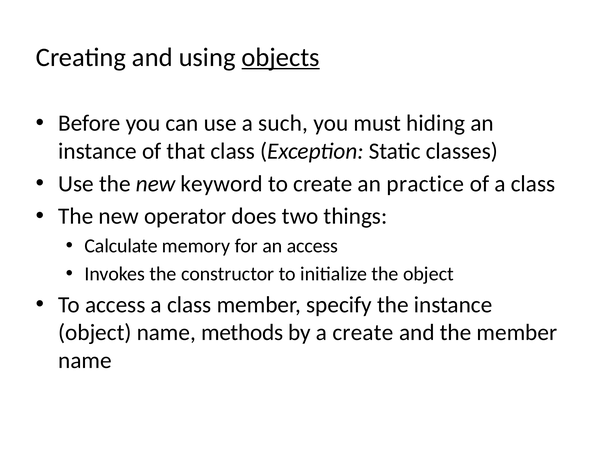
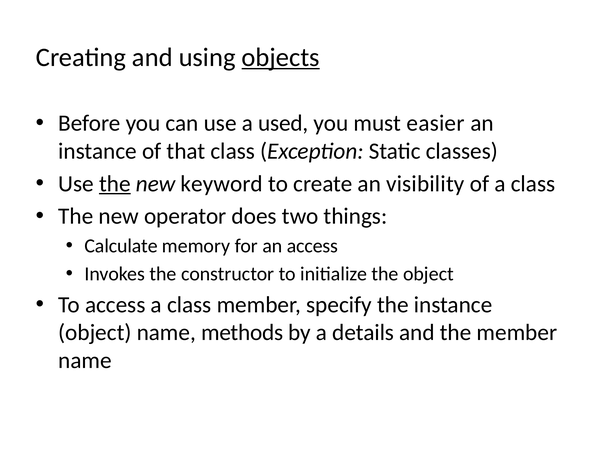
such: such -> used
hiding: hiding -> easier
the at (115, 184) underline: none -> present
practice: practice -> visibility
a create: create -> details
